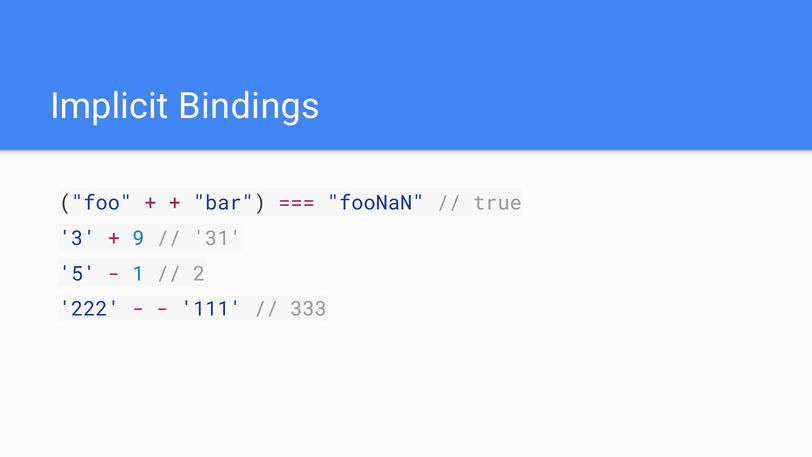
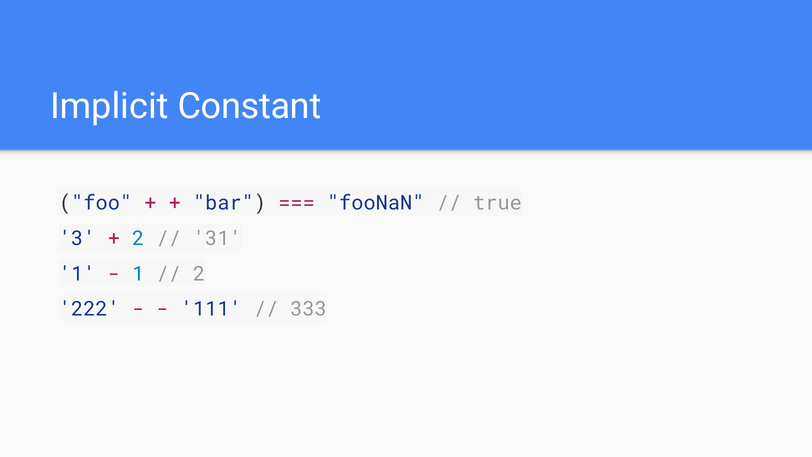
Bindings: Bindings -> Constant
9 at (138, 238): 9 -> 2
5 at (77, 274): 5 -> 1
